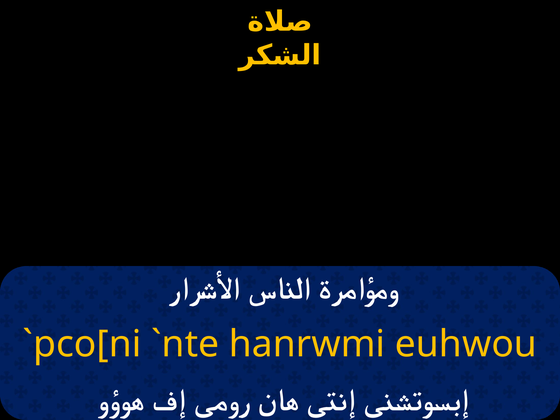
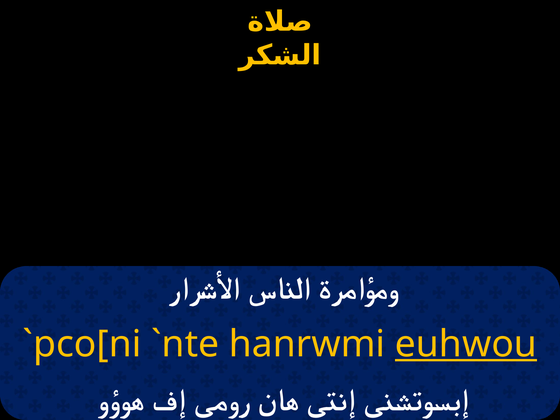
euhwou underline: none -> present
